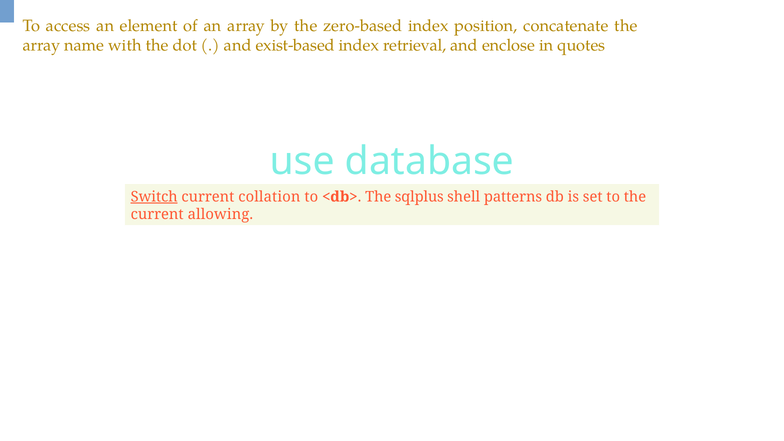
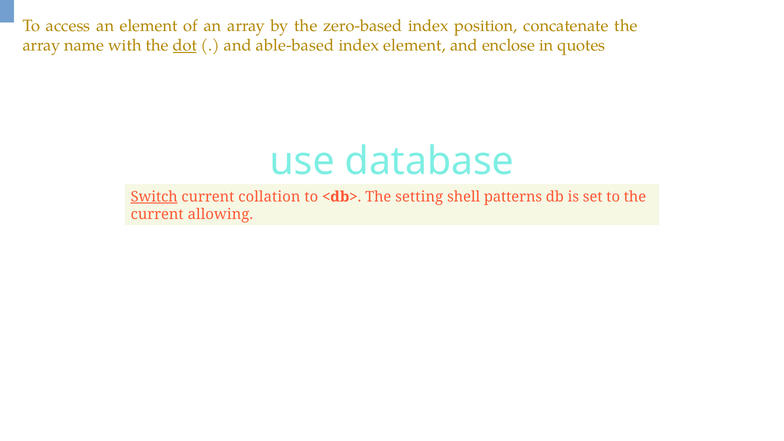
dot underline: none -> present
exist-based: exist-based -> able-based
index retrieval: retrieval -> element
sqlplus: sqlplus -> setting
